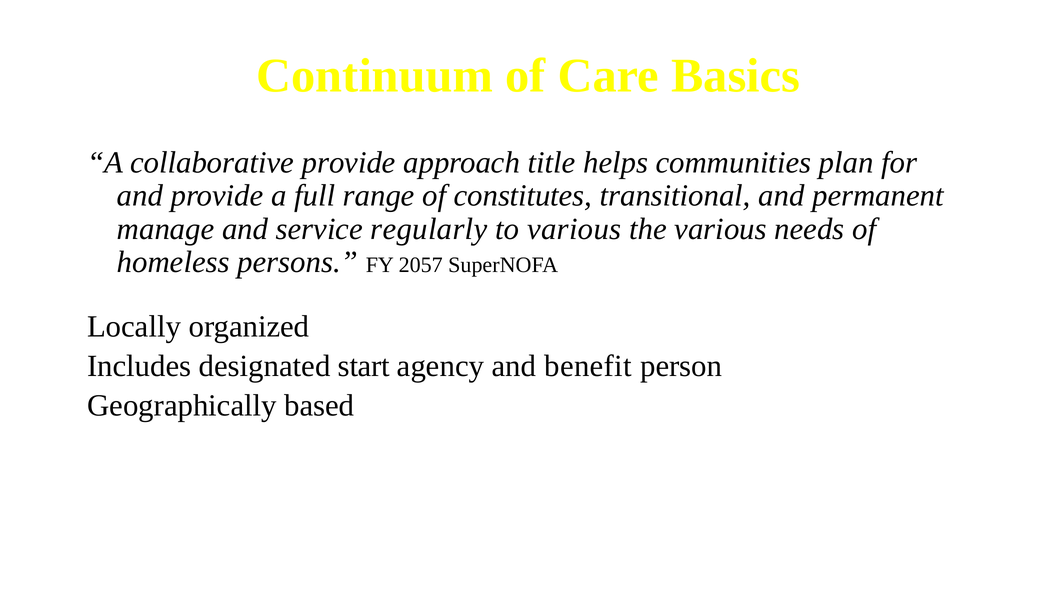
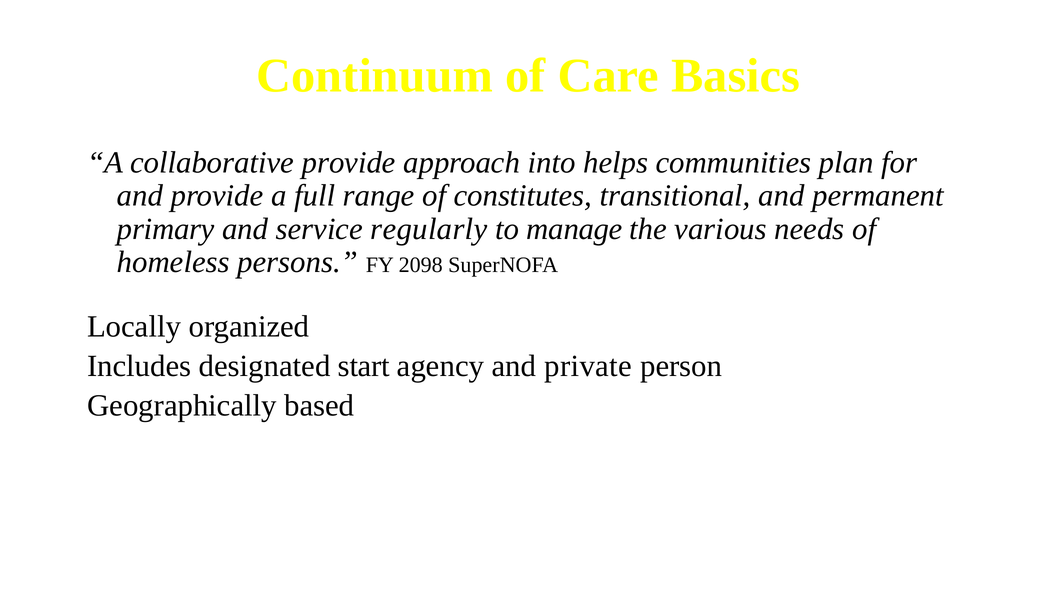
title: title -> into
manage: manage -> primary
to various: various -> manage
2057: 2057 -> 2098
benefit: benefit -> private
